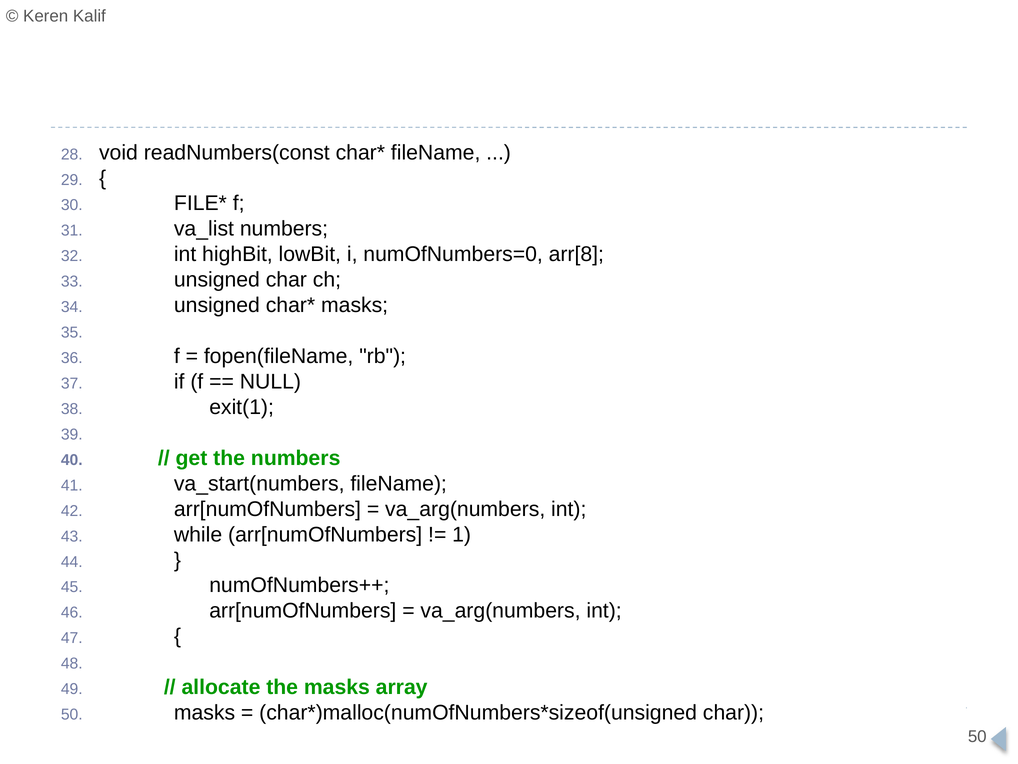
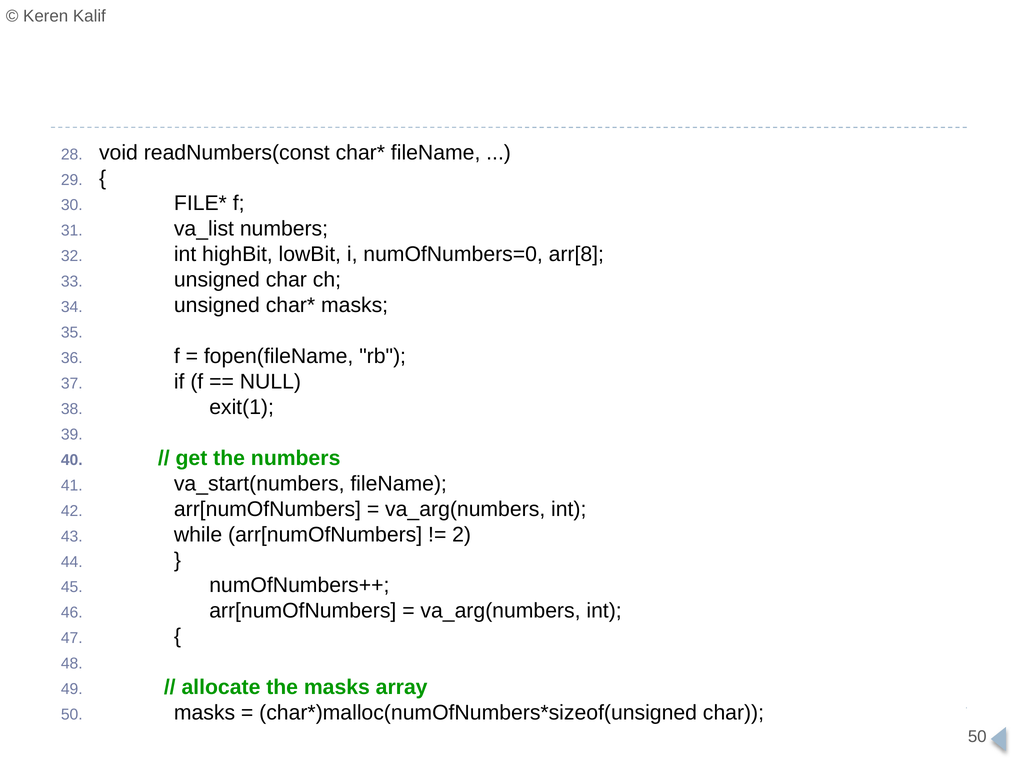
1: 1 -> 2
